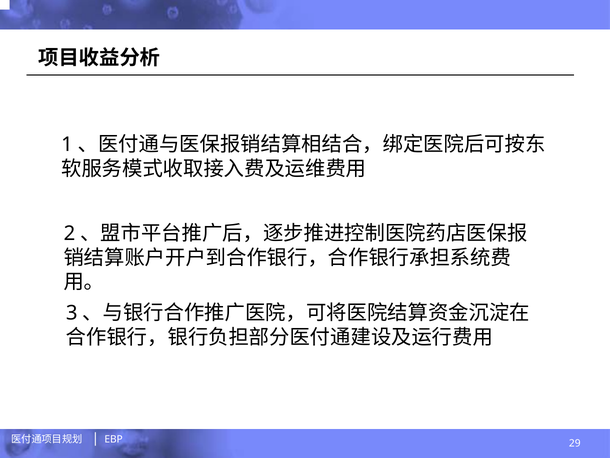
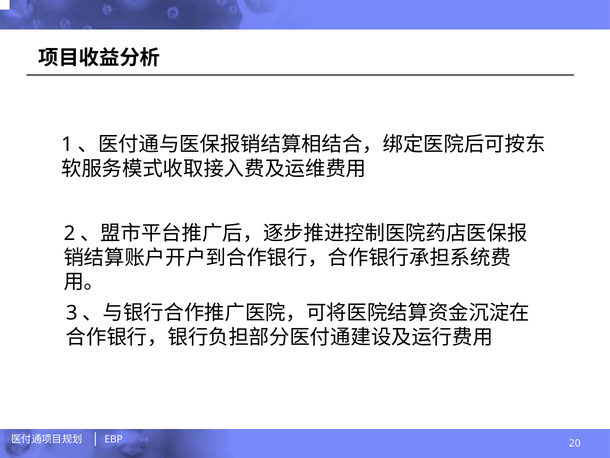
29: 29 -> 20
